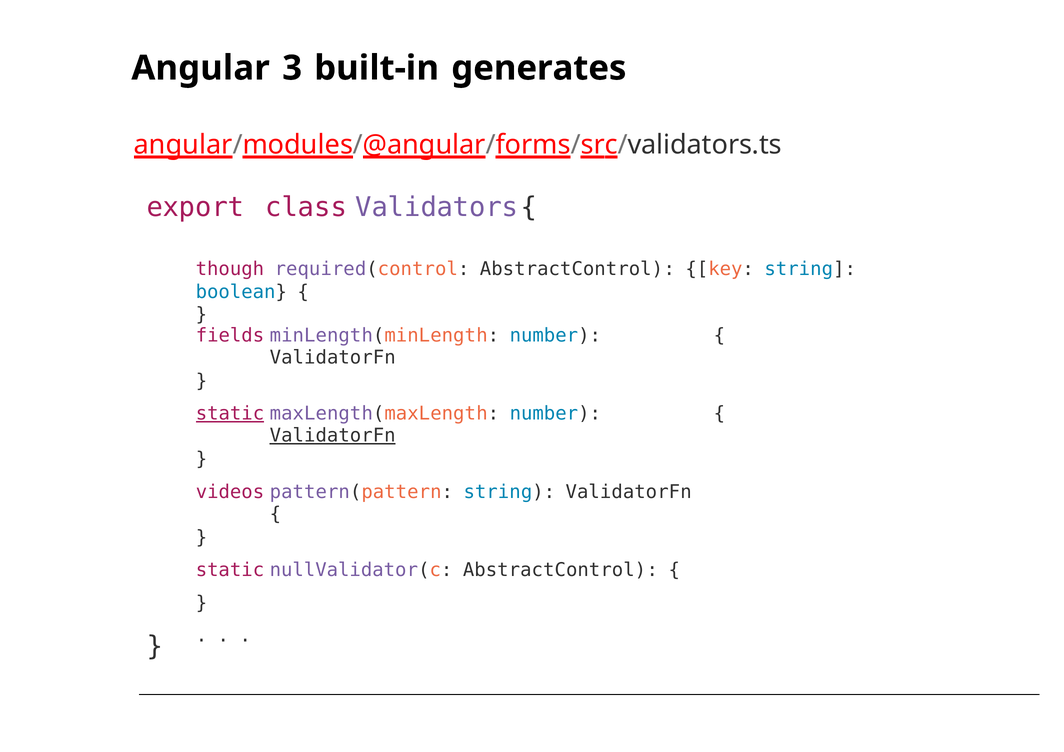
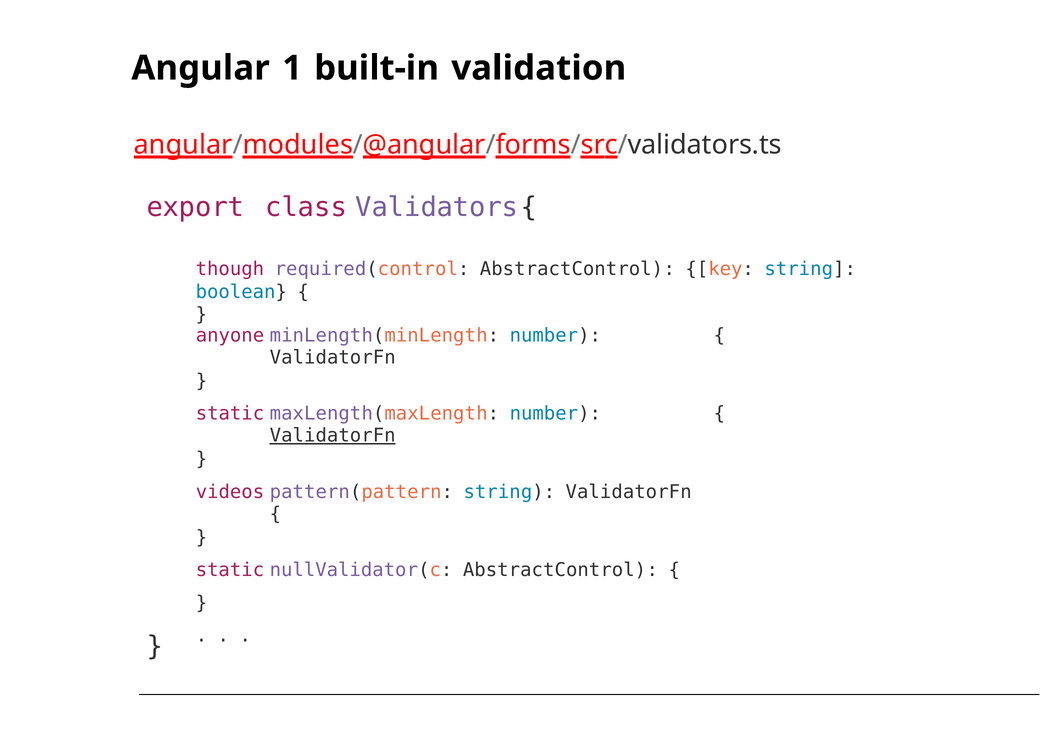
3: 3 -> 1
generates: generates -> validation
fields: fields -> anyone
static at (230, 414) underline: present -> none
